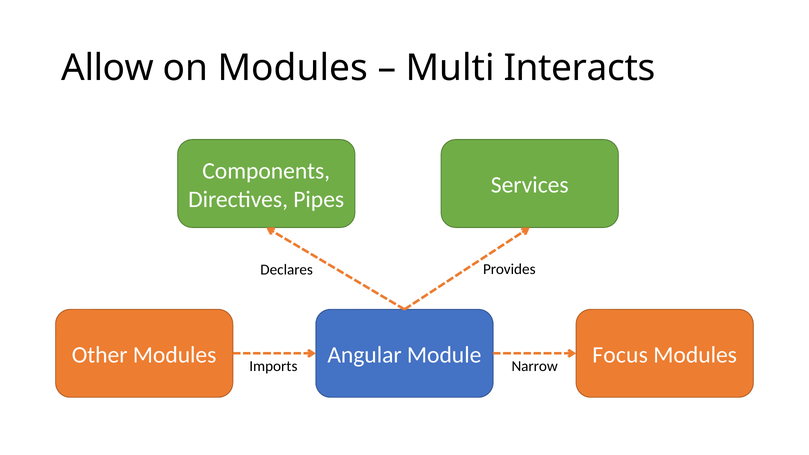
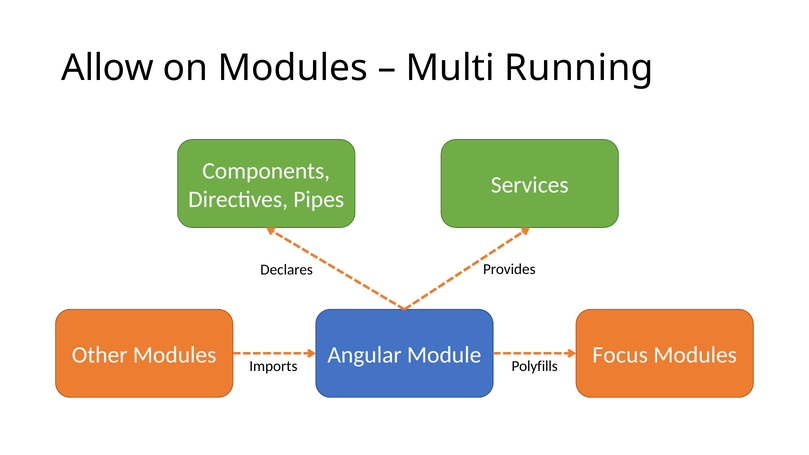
Interacts: Interacts -> Running
Narrow: Narrow -> Polyfills
